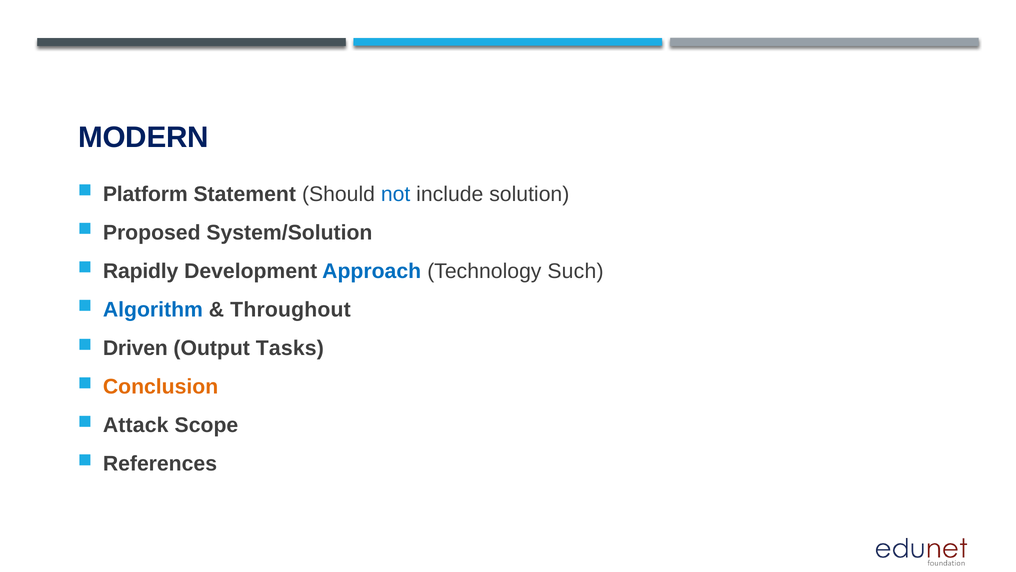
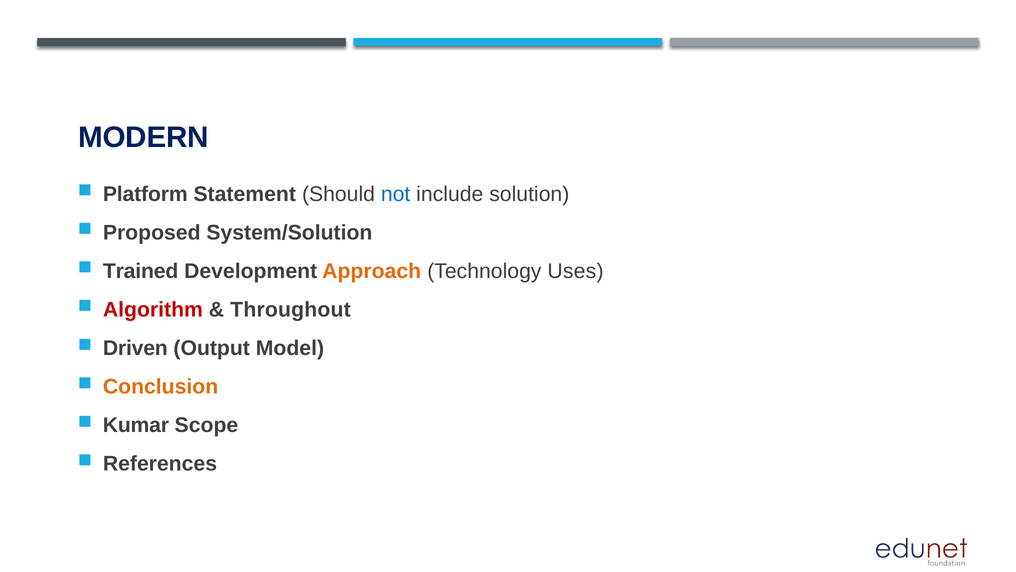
Rapidly: Rapidly -> Trained
Approach colour: blue -> orange
Such: Such -> Uses
Algorithm colour: blue -> red
Tasks: Tasks -> Model
Attack: Attack -> Kumar
